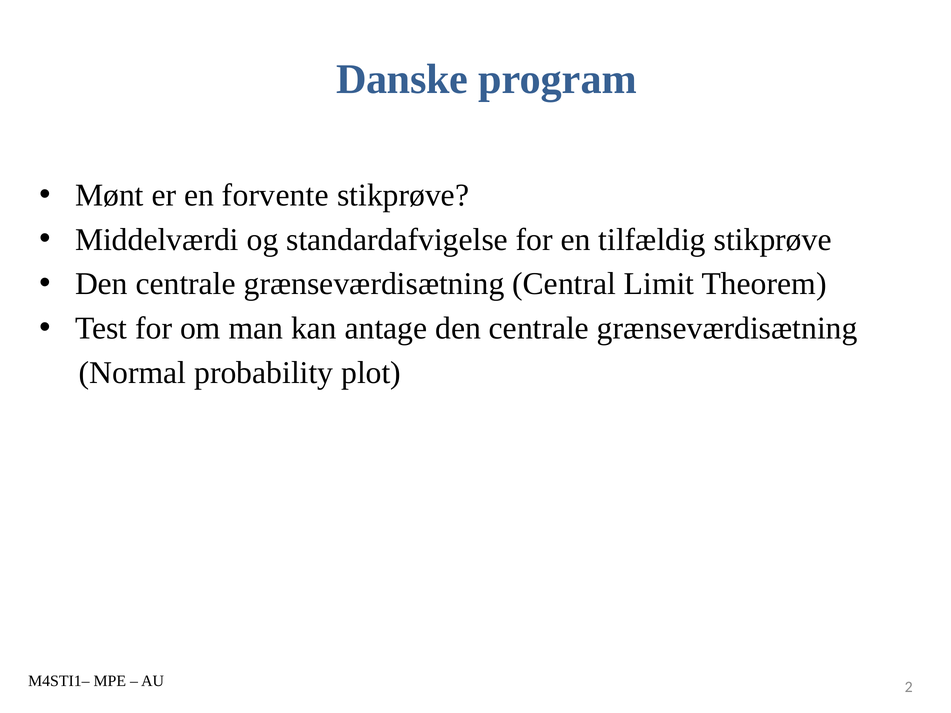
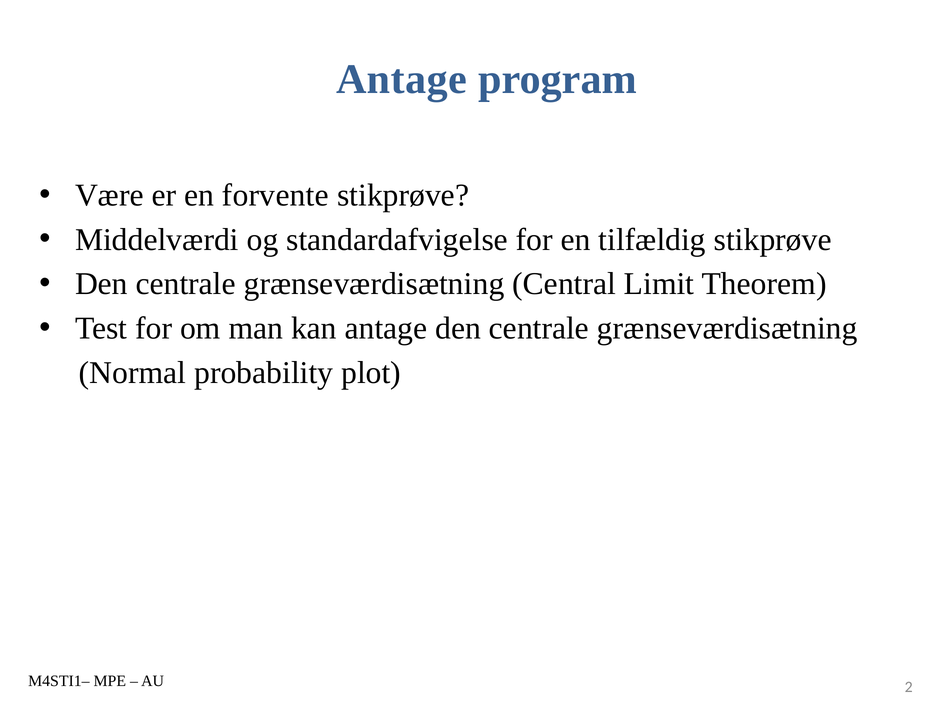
Danske at (402, 79): Danske -> Antage
Mønt: Mønt -> Være
